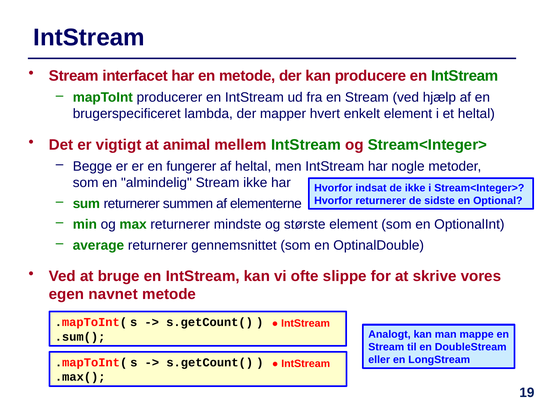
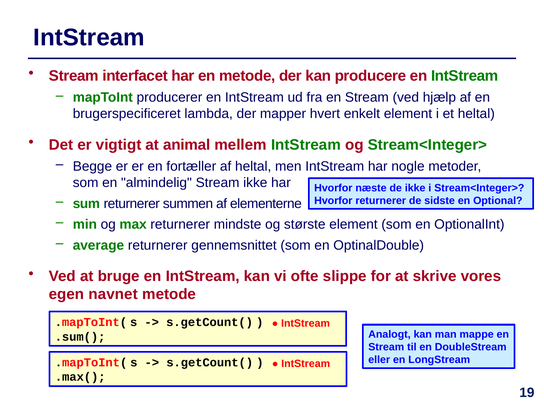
fungerer: fungerer -> fortæller
indsat: indsat -> næste
